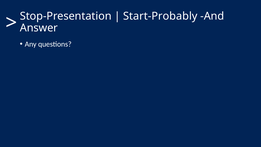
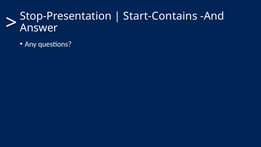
Start-Probably: Start-Probably -> Start-Contains
